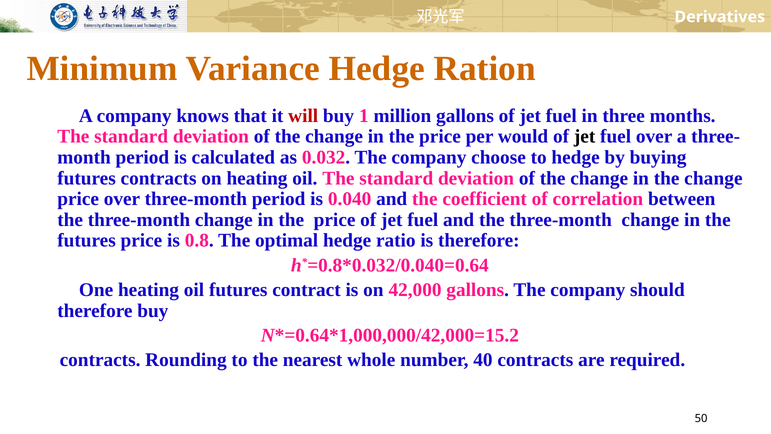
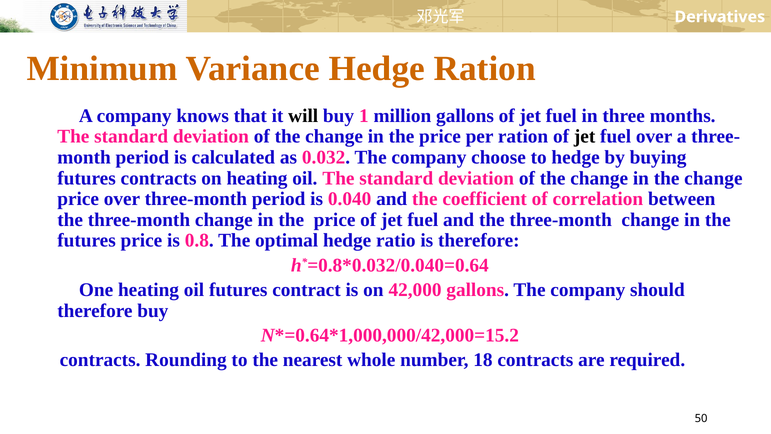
will colour: red -> black
per would: would -> ration
40: 40 -> 18
